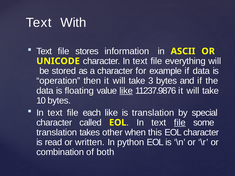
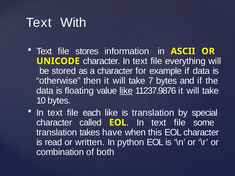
operation: operation -> otherwise
3: 3 -> 7
file at (180, 123) underline: present -> none
other: other -> have
